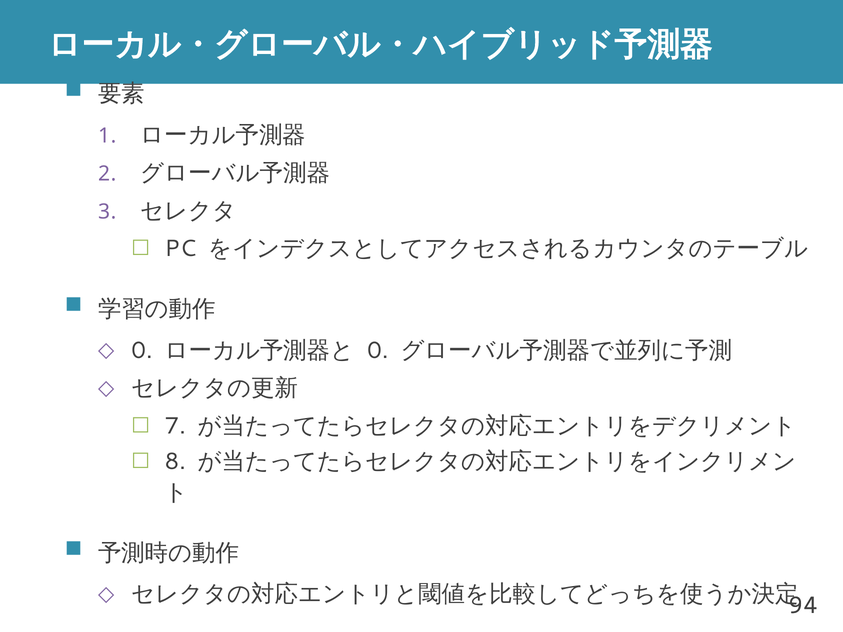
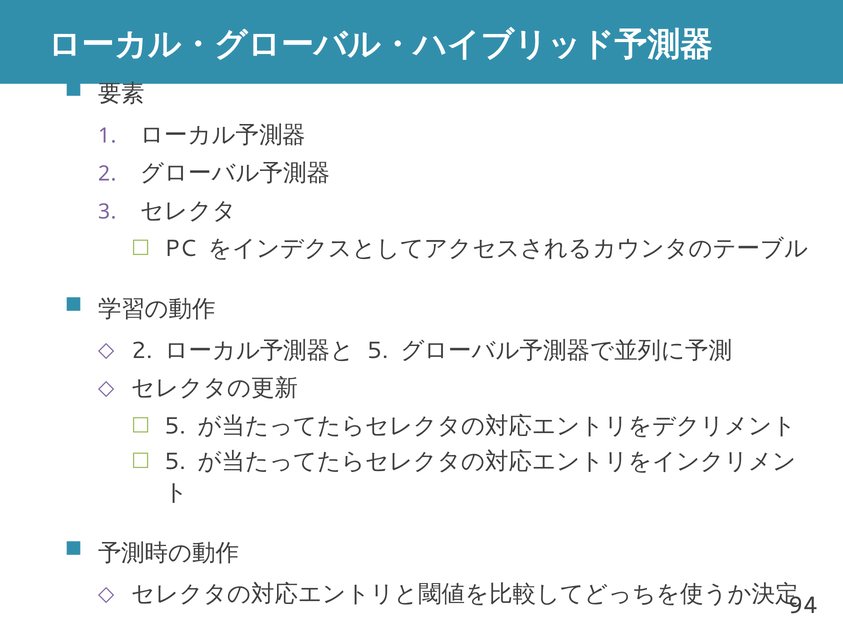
0 at (142, 350): 0 -> 2
0 at (378, 350): 0 -> 5
7 at (175, 426): 7 -> 5
8 at (175, 462): 8 -> 5
